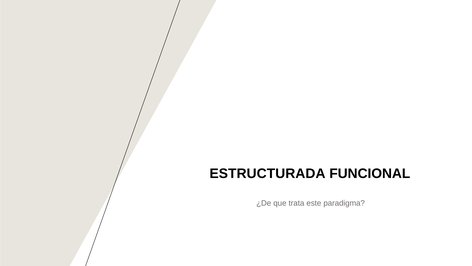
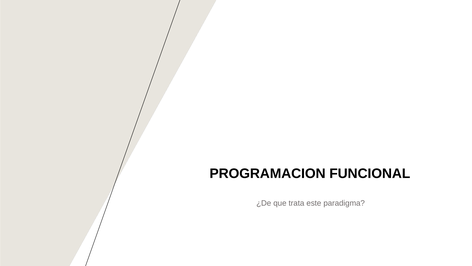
ESTRUCTURADA: ESTRUCTURADA -> PROGRAMACION
